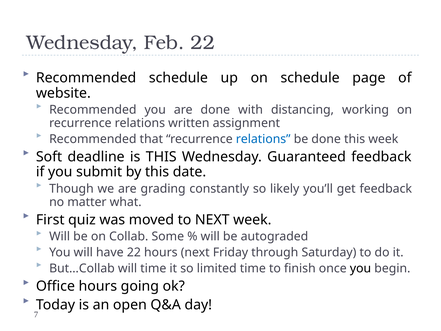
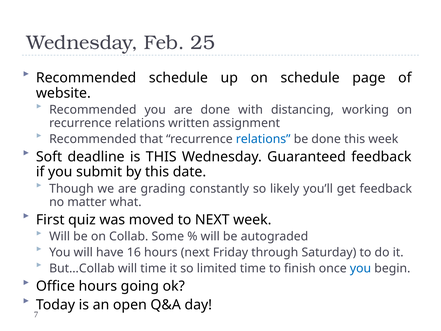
Feb 22: 22 -> 25
have 22: 22 -> 16
you at (360, 268) colour: black -> blue
